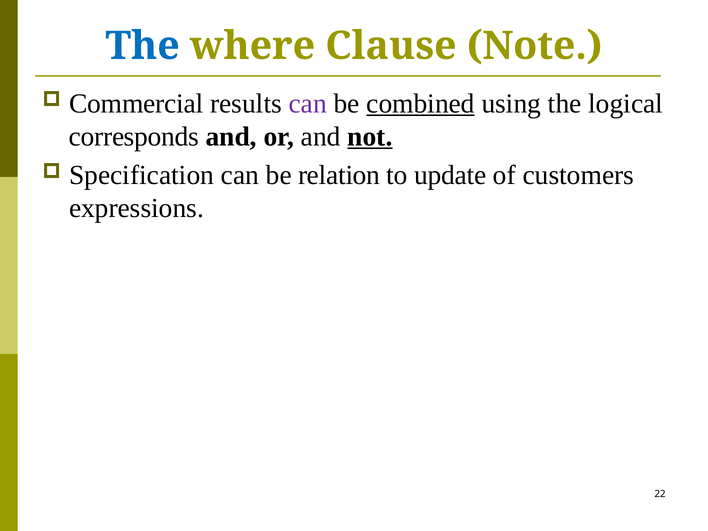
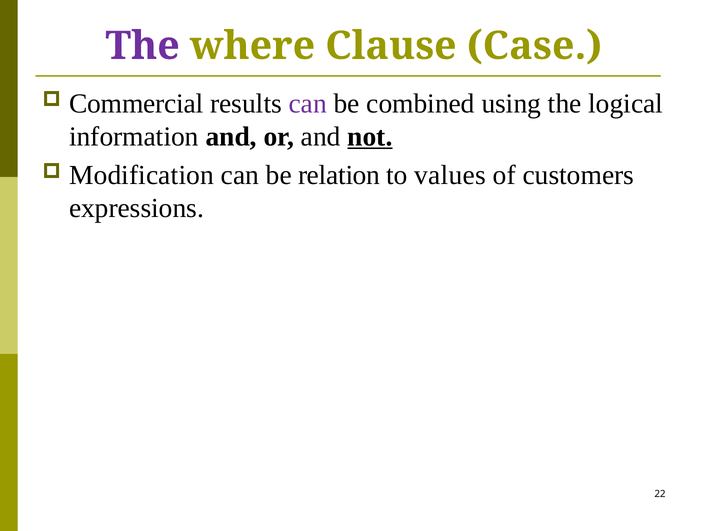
The at (143, 46) colour: blue -> purple
Note: Note -> Case
combined underline: present -> none
corresponds: corresponds -> information
Specification: Specification -> Modification
update: update -> values
